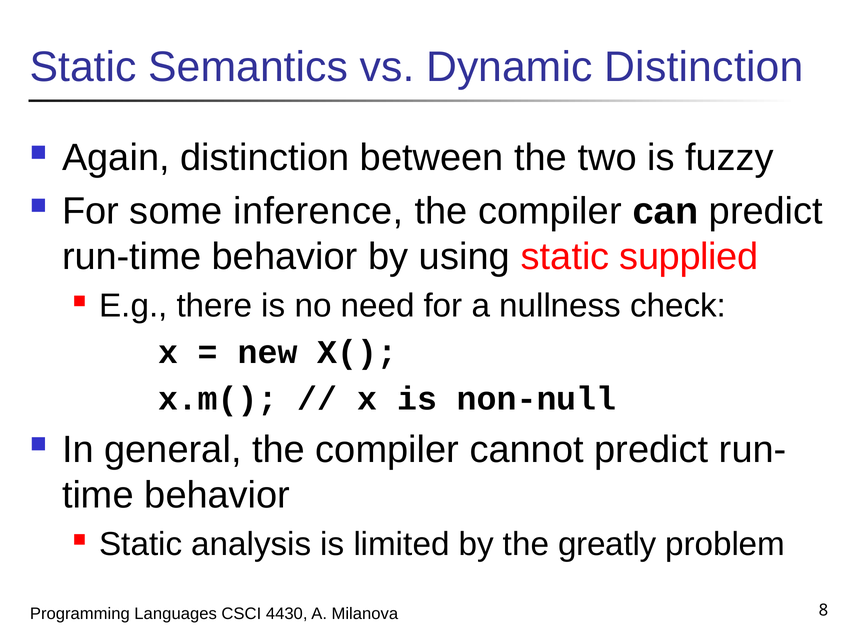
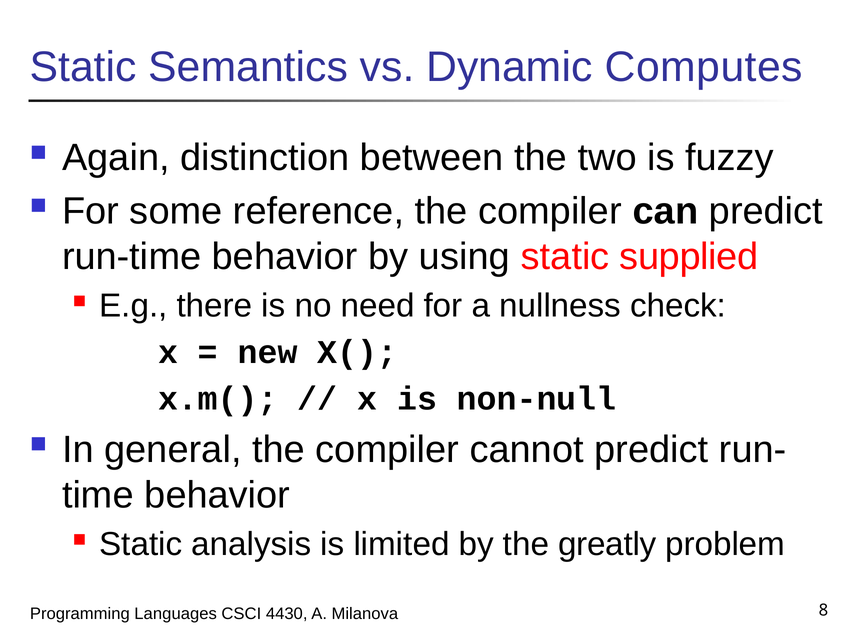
Dynamic Distinction: Distinction -> Computes
inference: inference -> reference
